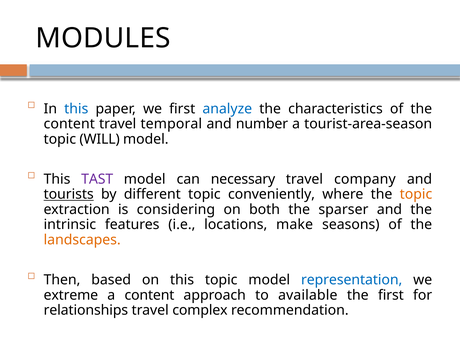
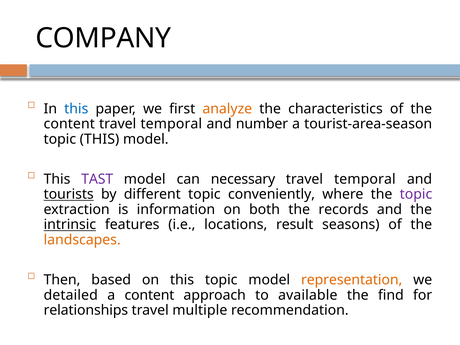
MODULES: MODULES -> COMPANY
analyze colour: blue -> orange
topic WILL: WILL -> THIS
company at (365, 179): company -> temporal
topic at (416, 194) colour: orange -> purple
considering: considering -> information
sparser: sparser -> records
intrinsic underline: none -> present
make: make -> result
representation colour: blue -> orange
extreme: extreme -> detailed
the first: first -> find
complex: complex -> multiple
